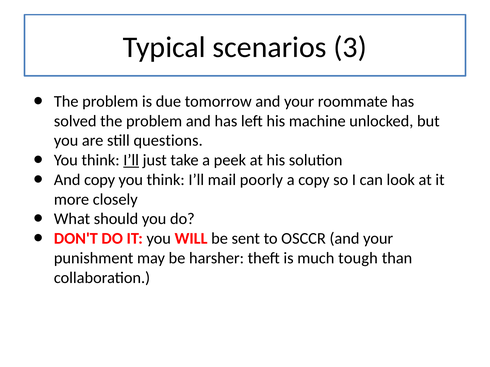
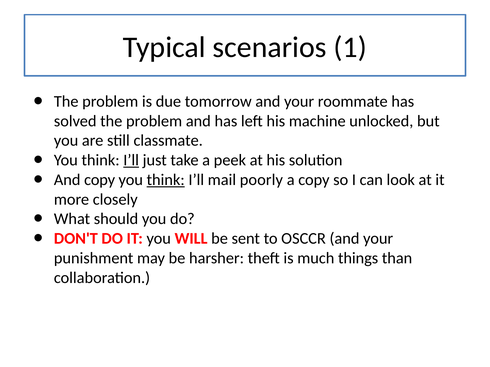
3: 3 -> 1
questions: questions -> classmate
think at (166, 180) underline: none -> present
tough: tough -> things
